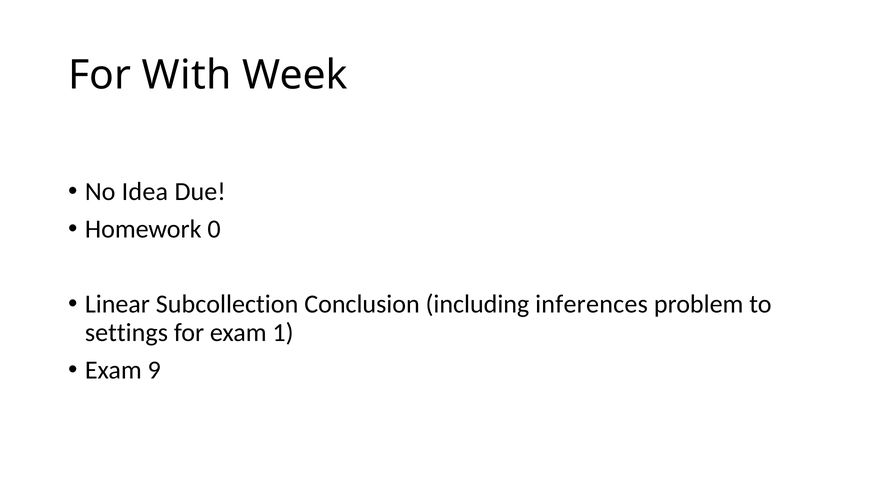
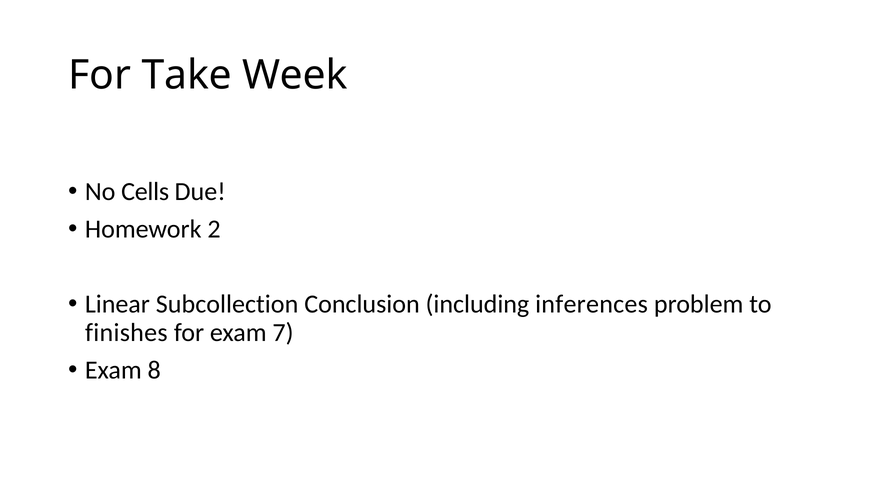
With: With -> Take
Idea: Idea -> Cells
0: 0 -> 2
settings: settings -> finishes
1: 1 -> 7
9: 9 -> 8
